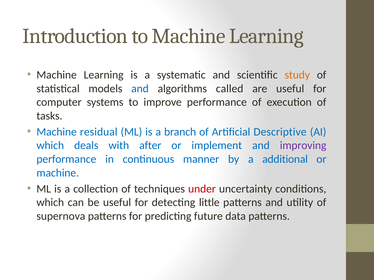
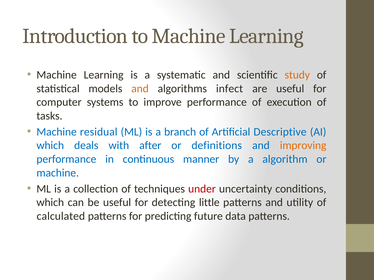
and at (140, 89) colour: blue -> orange
called: called -> infect
implement: implement -> definitions
improving colour: purple -> orange
additional: additional -> algorithm
supernova: supernova -> calculated
